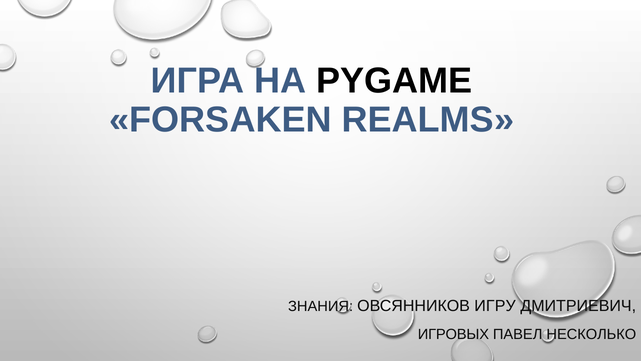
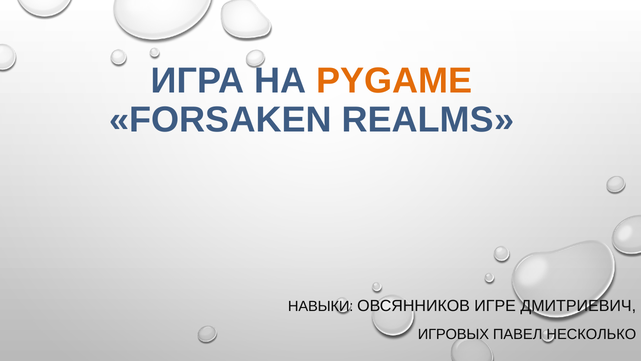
PYGAME colour: black -> orange
ЗНАНИЯ: ЗНАНИЯ -> НАВЫКИ
ИГРУ: ИГРУ -> ИГРЕ
